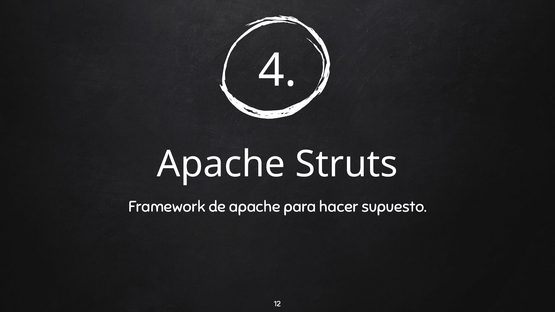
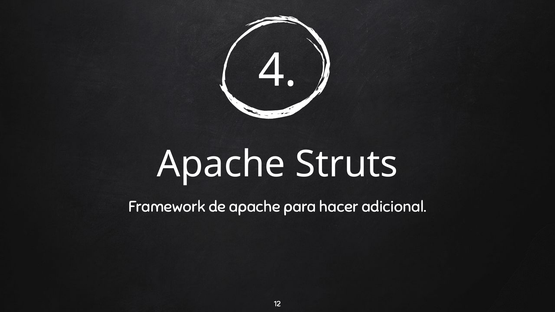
supuesto: supuesto -> adicional
